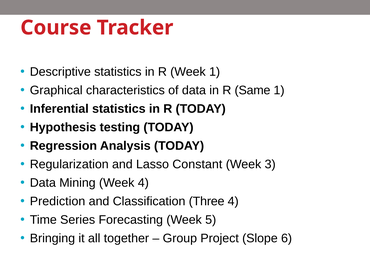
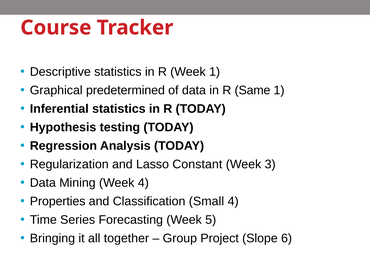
characteristics: characteristics -> predetermined
Prediction: Prediction -> Properties
Three: Three -> Small
